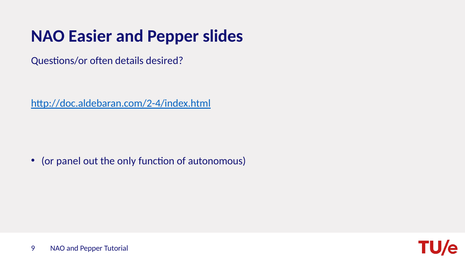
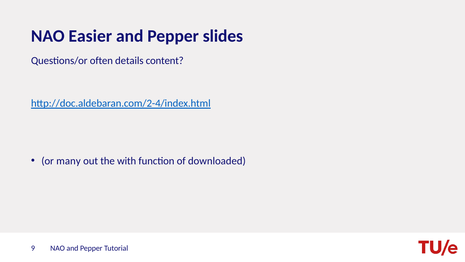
desired: desired -> content
panel: panel -> many
only: only -> with
autonomous: autonomous -> downloaded
